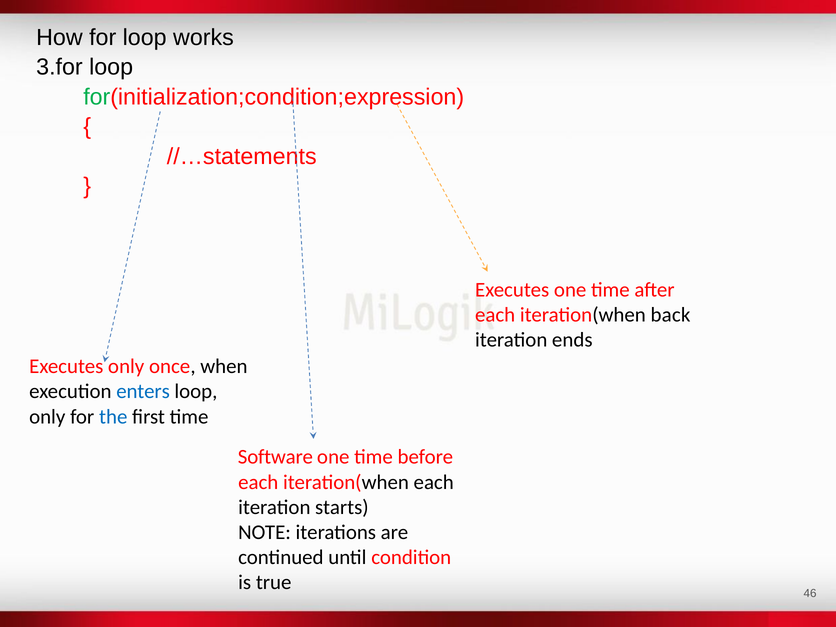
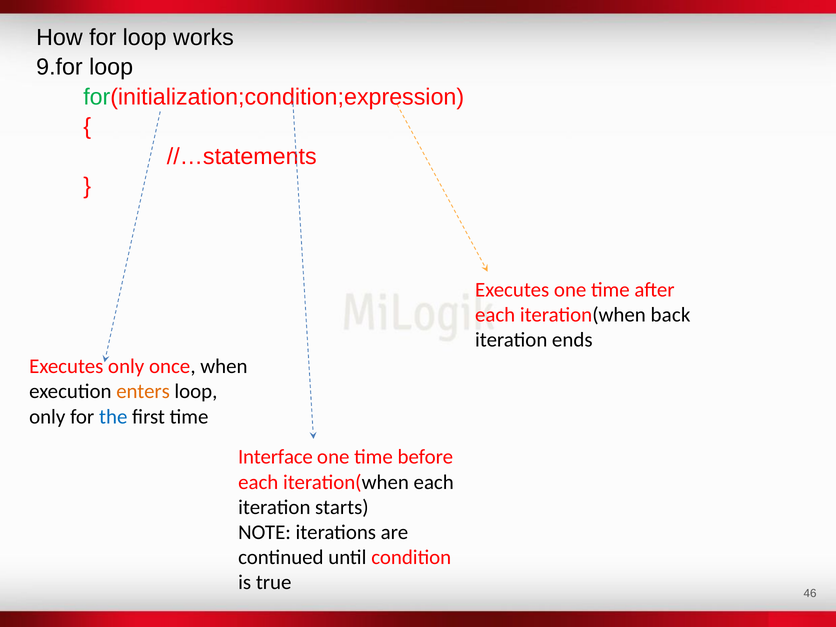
3.for: 3.for -> 9.for
enters colour: blue -> orange
Software: Software -> Interface
